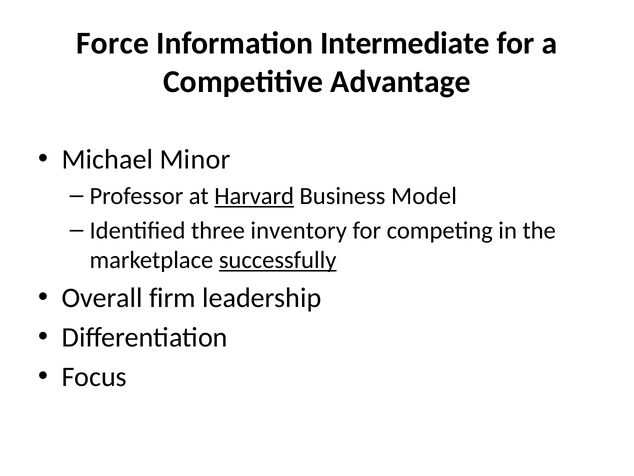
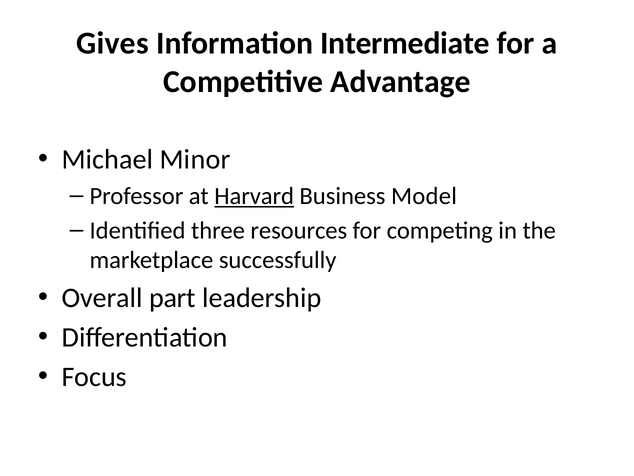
Force: Force -> Gives
inventory: inventory -> resources
successfully underline: present -> none
firm: firm -> part
